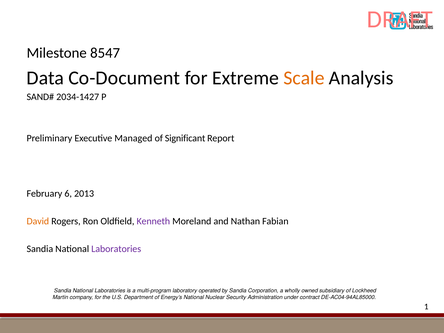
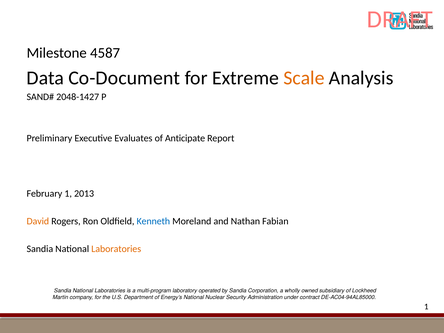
8547: 8547 -> 4587
2034-1427: 2034-1427 -> 2048-1427
Managed: Managed -> Evaluates
Significant: Significant -> Anticipate
February 6: 6 -> 1
Kenneth colour: purple -> blue
Laboratories at (116, 249) colour: purple -> orange
